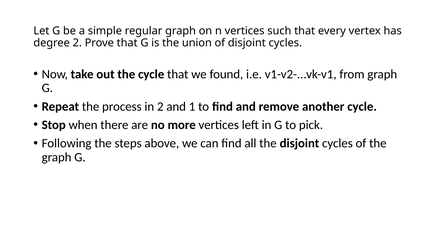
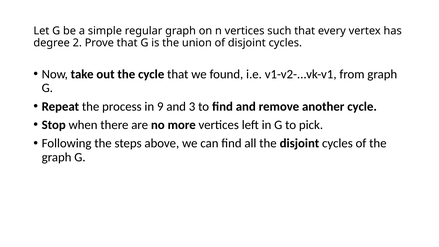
in 2: 2 -> 9
1: 1 -> 3
